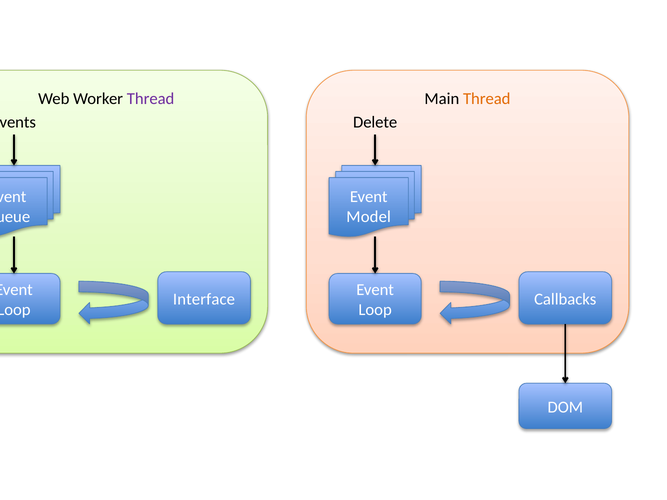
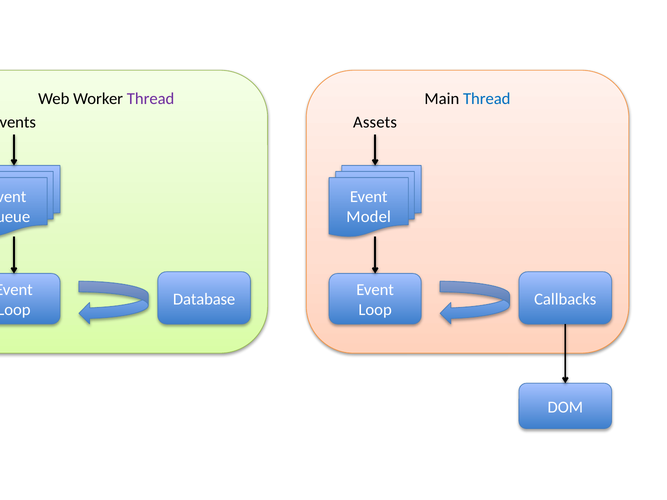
Thread at (487, 99) colour: orange -> blue
Delete: Delete -> Assets
Interface: Interface -> Database
